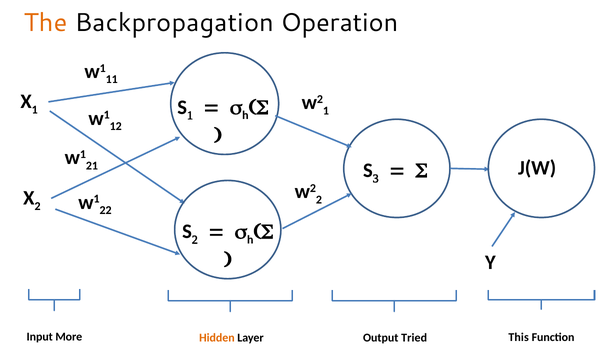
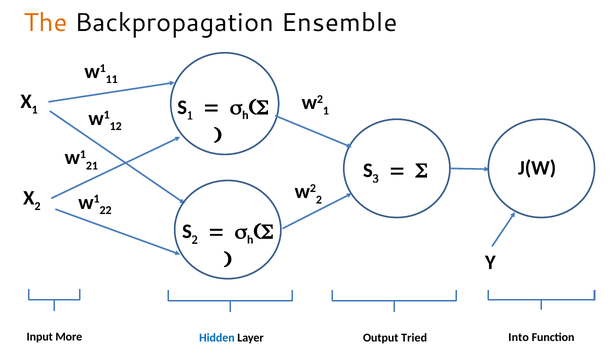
Operation: Operation -> Ensemble
This: This -> Into
Hidden colour: orange -> blue
